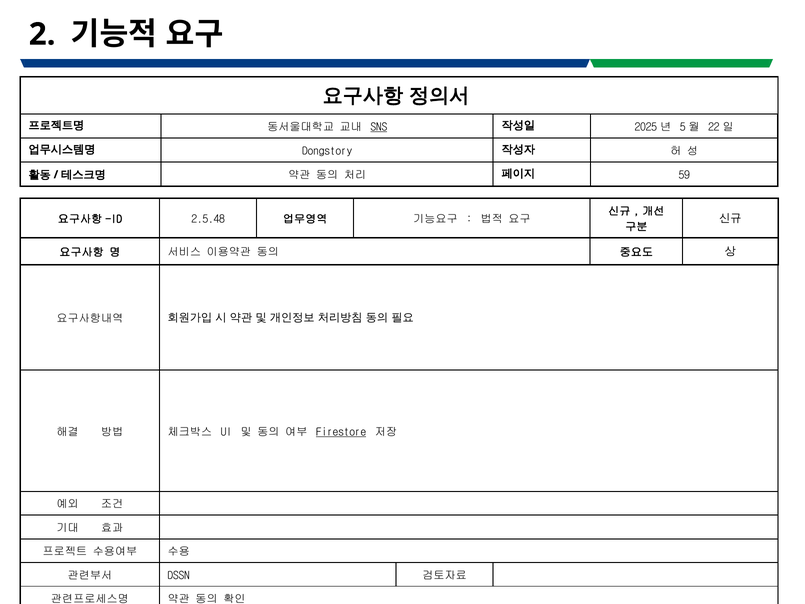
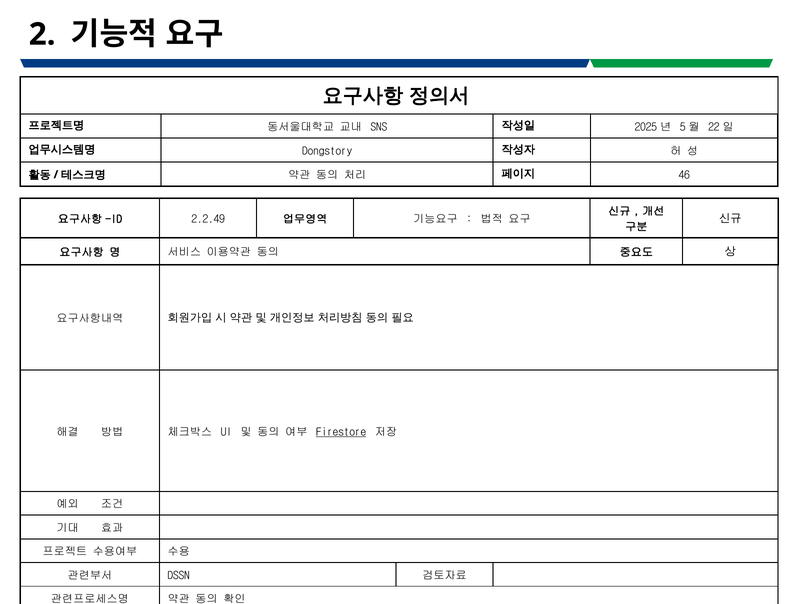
SNS underline: present -> none
59: 59 -> 46
2.5.48: 2.5.48 -> 2.2.49
